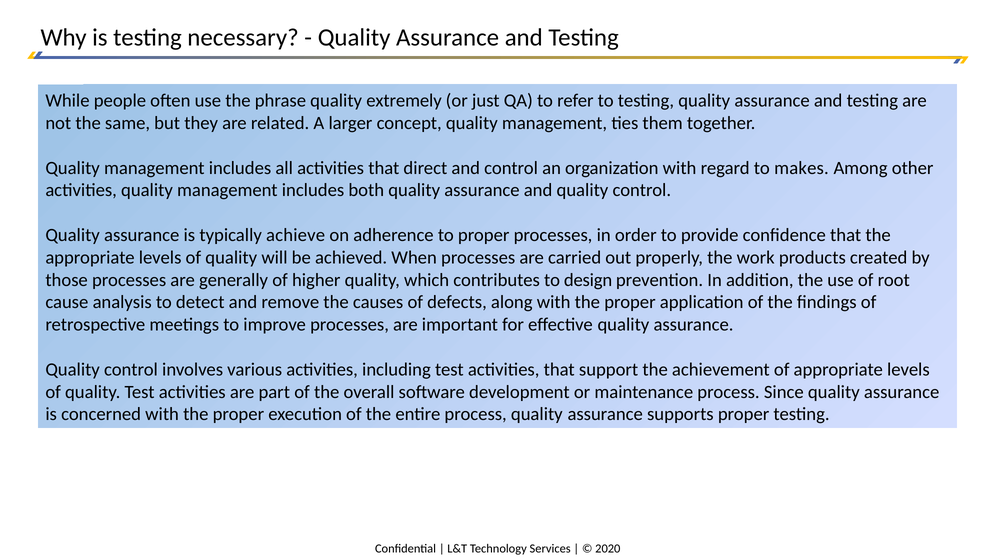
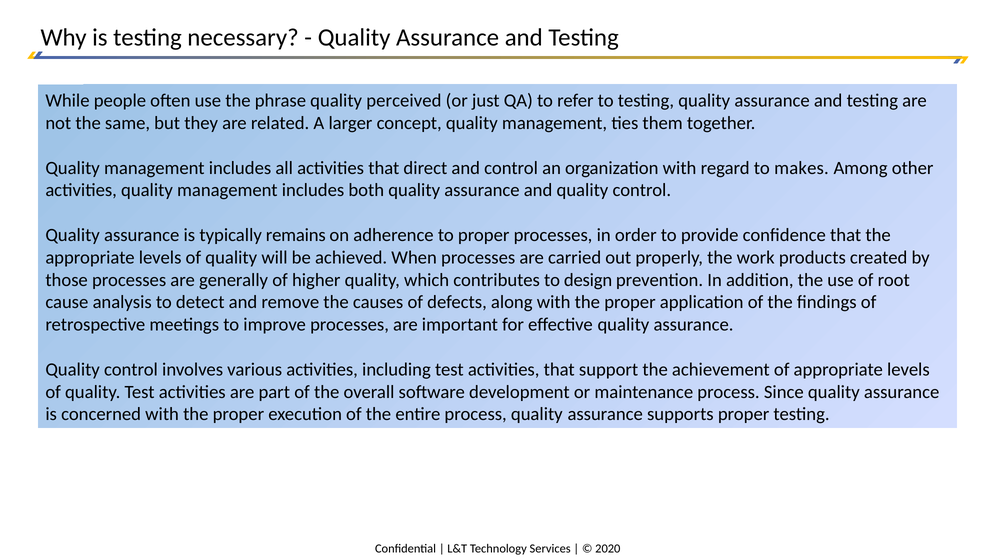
extremely: extremely -> perceived
achieve: achieve -> remains
